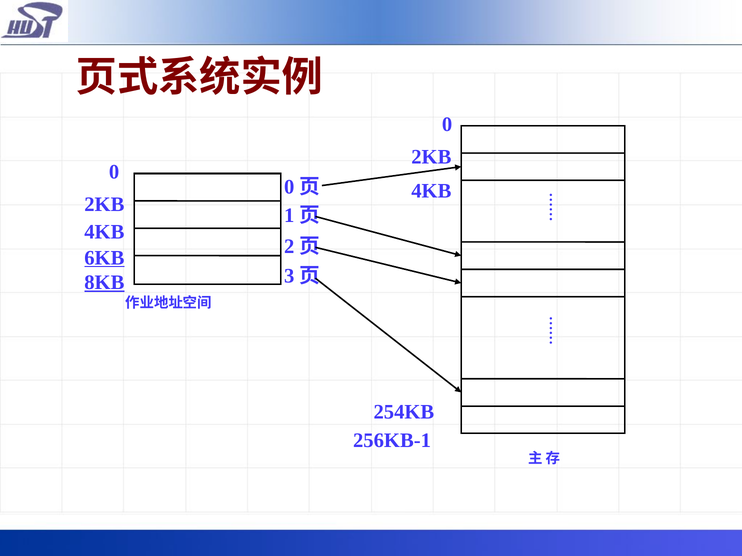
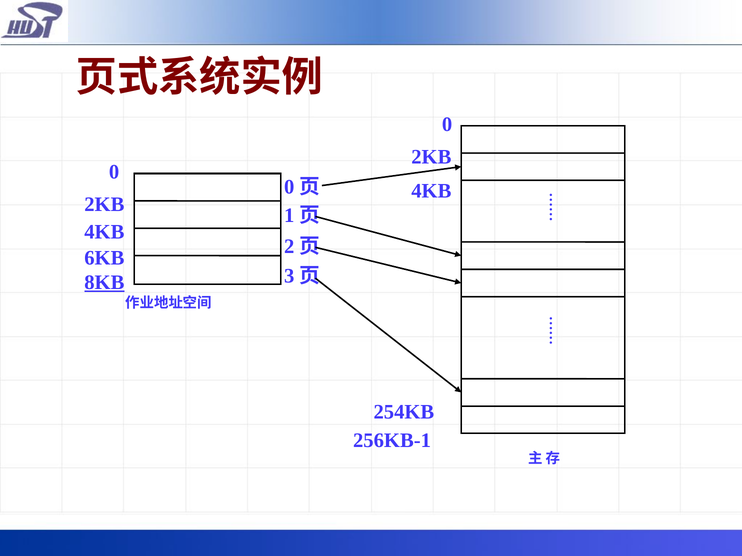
6KB underline: present -> none
